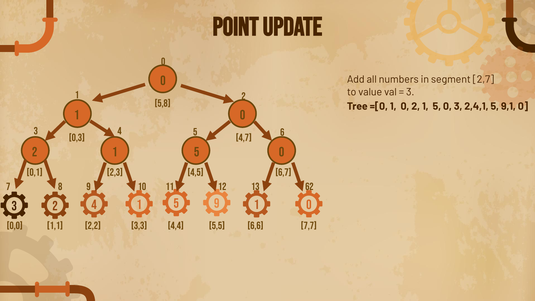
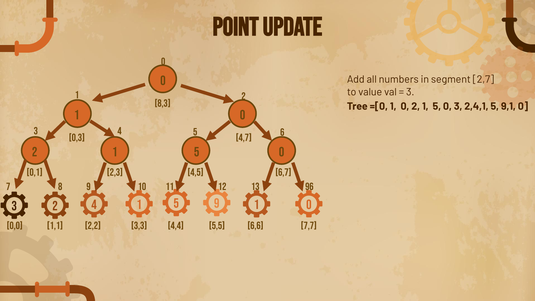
5,8: 5,8 -> 8,3
62: 62 -> 96
